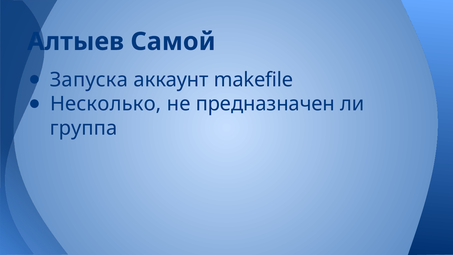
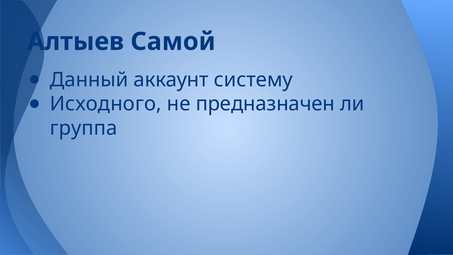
Запуска: Запуска -> Данный
makefile: makefile -> систему
Несколько: Несколько -> Исходного
